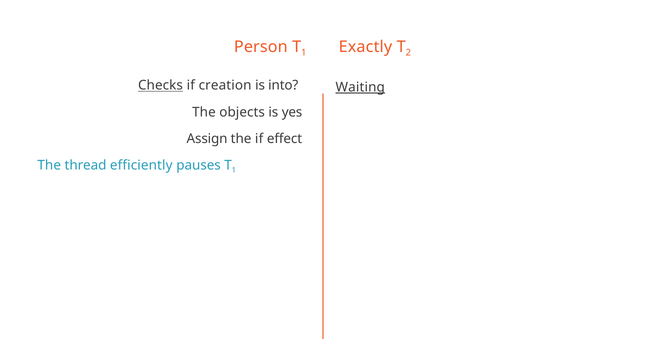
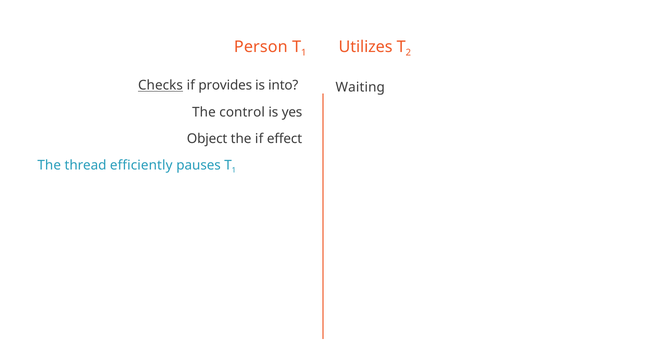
Exactly: Exactly -> Utilizes
creation: creation -> provides
Waiting underline: present -> none
objects: objects -> control
Assign: Assign -> Object
